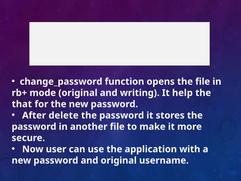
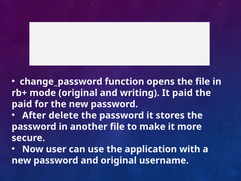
It help: help -> paid
that at (22, 104): that -> paid
